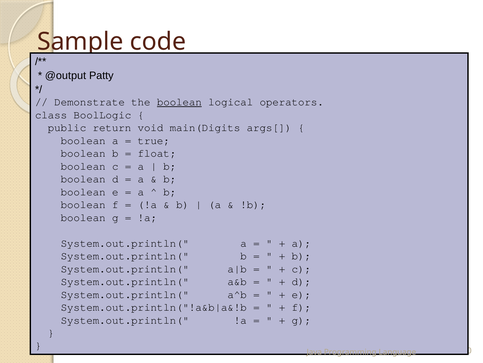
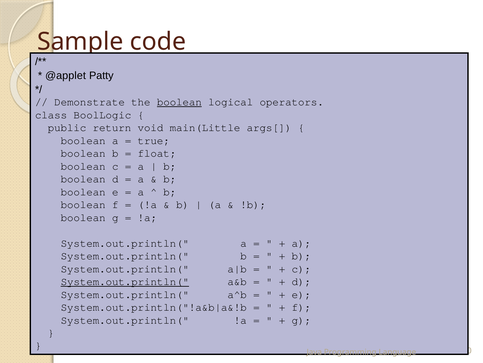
@output: @output -> @applet
main(Digits: main(Digits -> main(Little
System.out.println( at (125, 281) underline: none -> present
